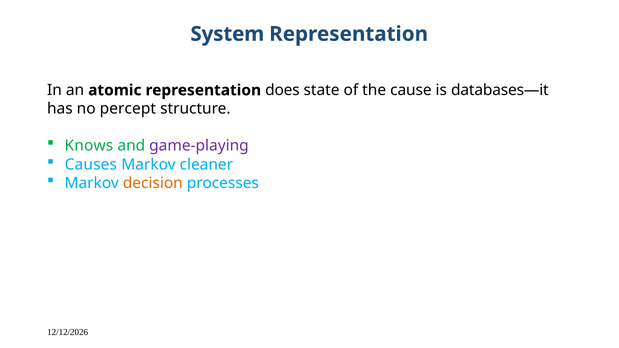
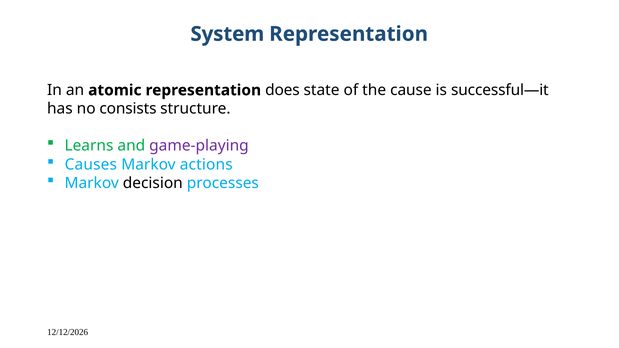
databases—it: databases—it -> successful—it
percept: percept -> consists
Knows: Knows -> Learns
cleaner: cleaner -> actions
decision colour: orange -> black
